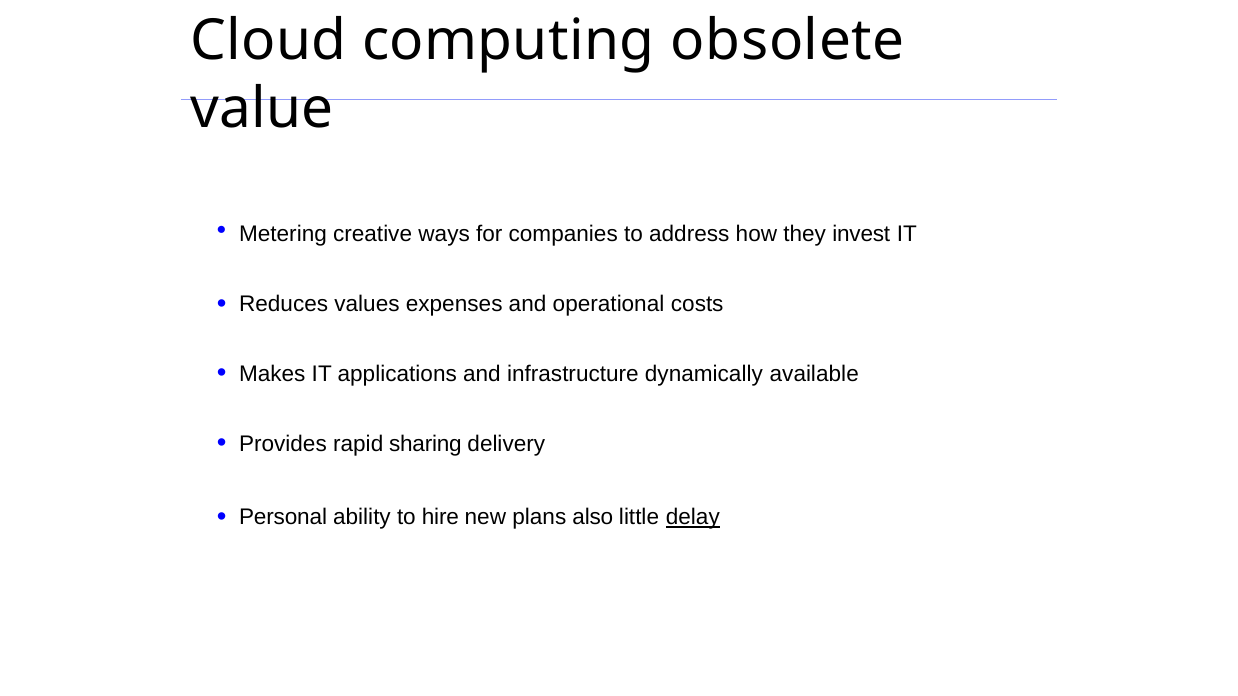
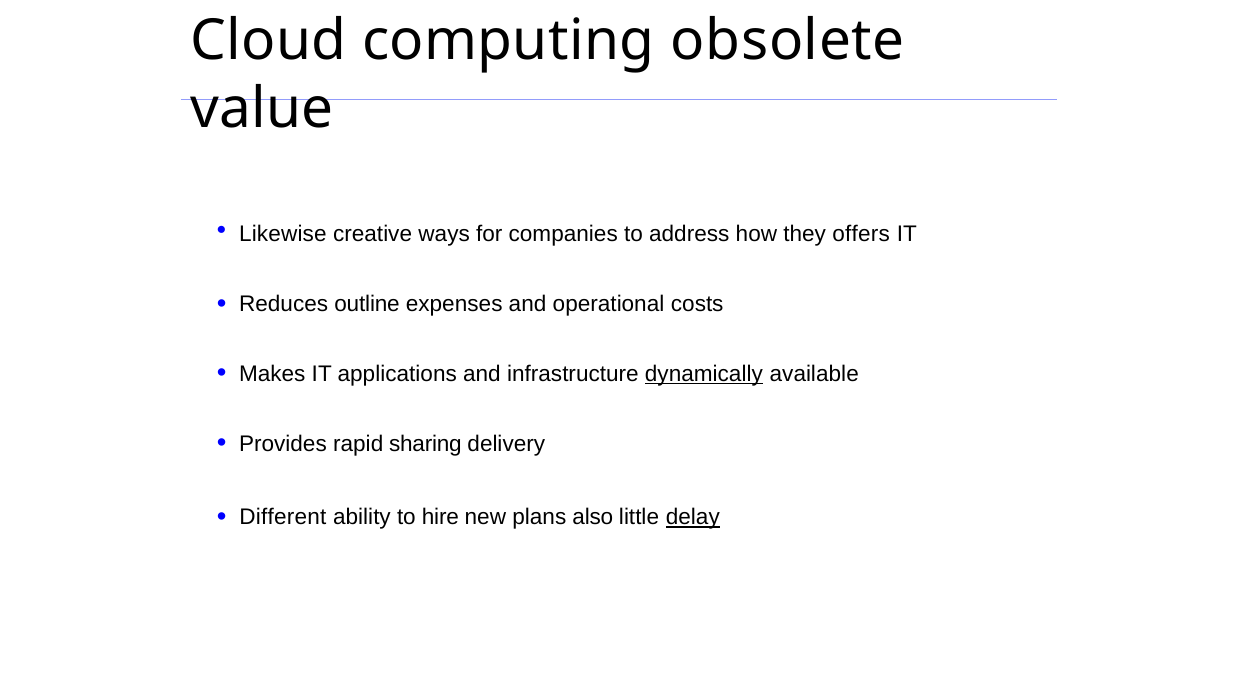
Metering: Metering -> Likewise
invest: invest -> offers
values: values -> outline
dynamically underline: none -> present
Personal: Personal -> Different
